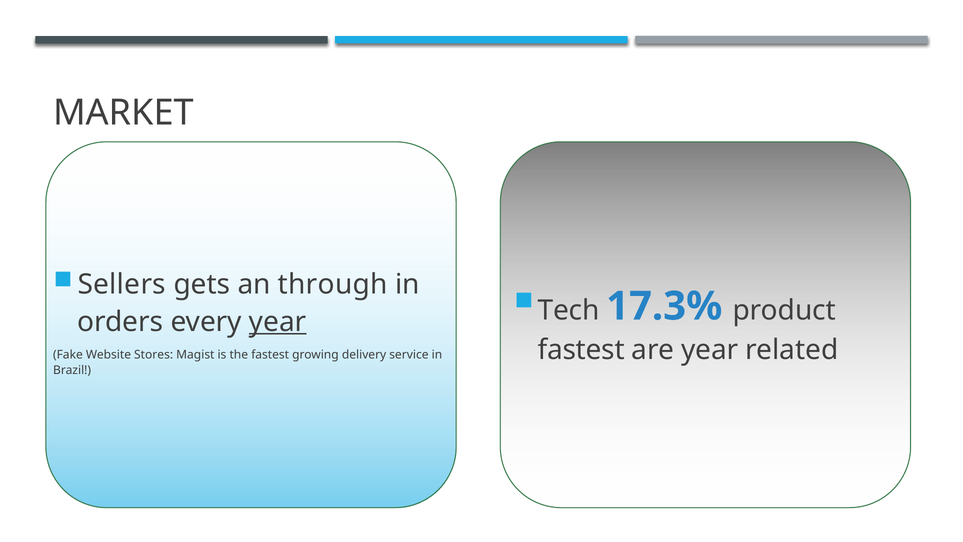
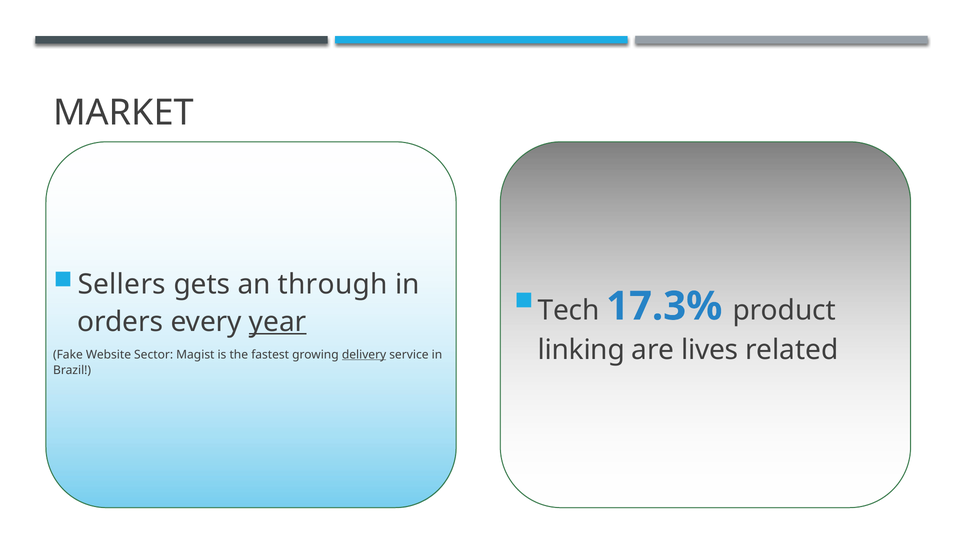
fastest at (581, 350): fastest -> linking
are year: year -> lives
Stores: Stores -> Sector
delivery underline: none -> present
